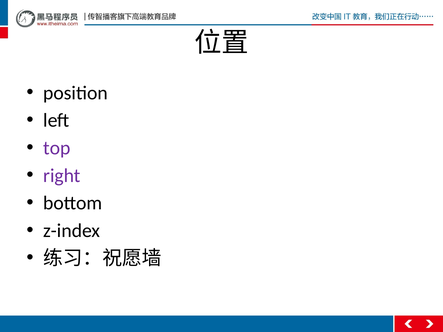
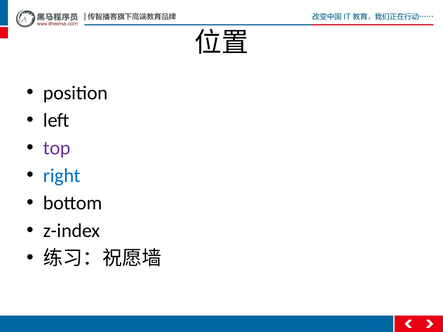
right colour: purple -> blue
